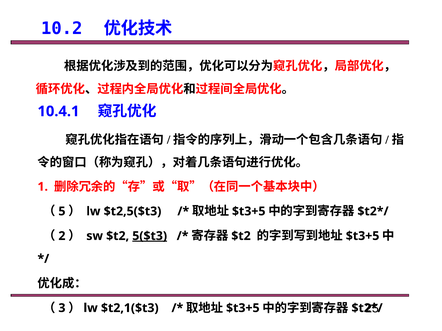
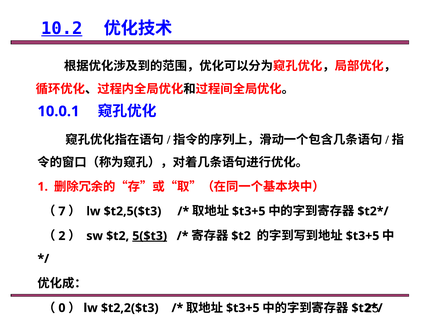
10.2 underline: none -> present
10.4.1: 10.4.1 -> 10.0.1
5: 5 -> 7
3: 3 -> 0
$t2,1($t3: $t2,1($t3 -> $t2,2($t3
